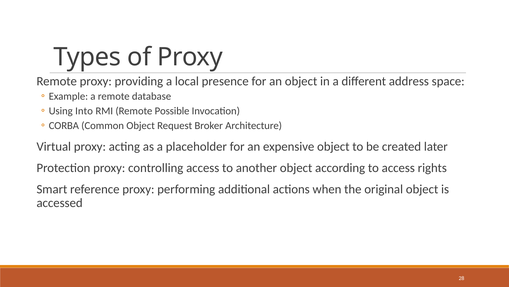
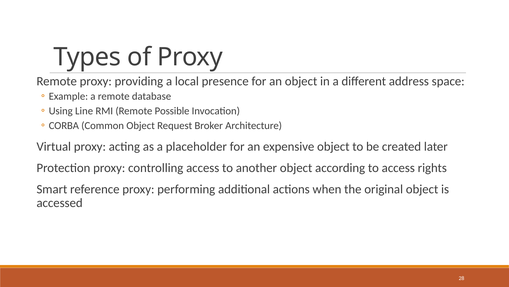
Into: Into -> Line
